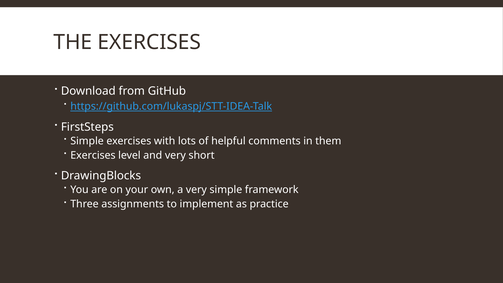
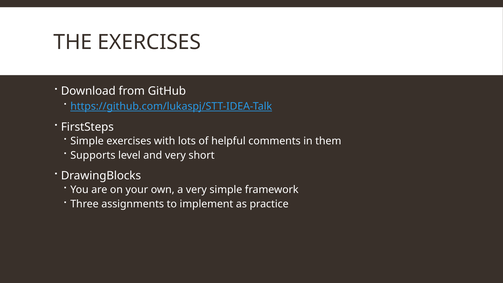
Exercises at (93, 155): Exercises -> Supports
